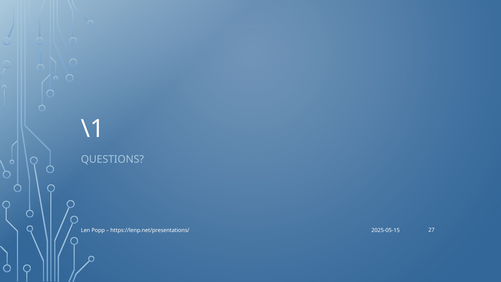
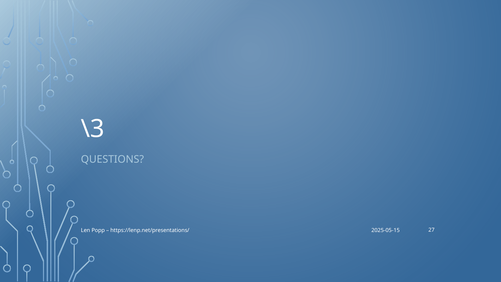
\1: \1 -> \3
